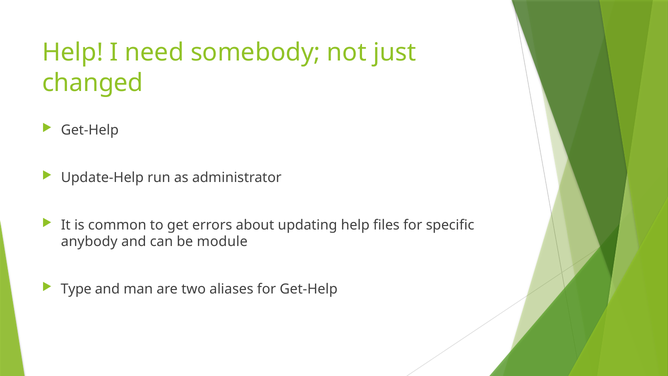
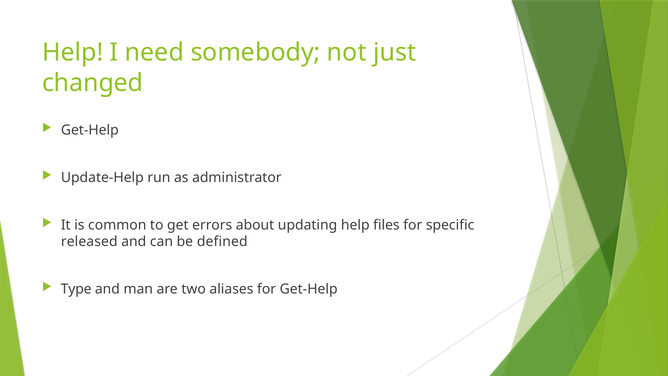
anybody: anybody -> released
module: module -> defined
